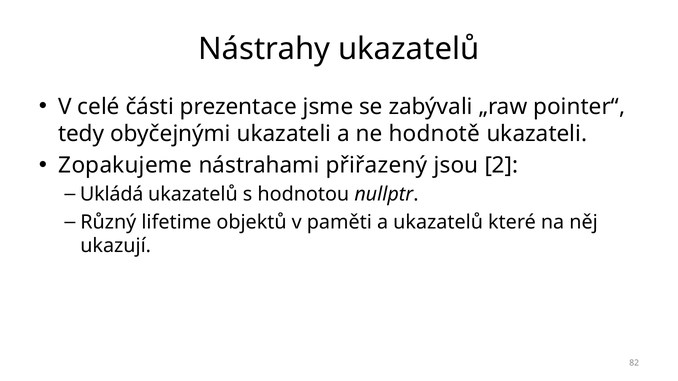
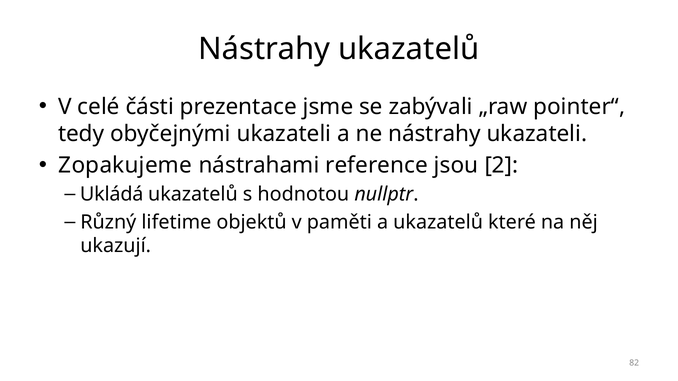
ne hodnotě: hodnotě -> nástrahy
přiřazený: přiřazený -> reference
